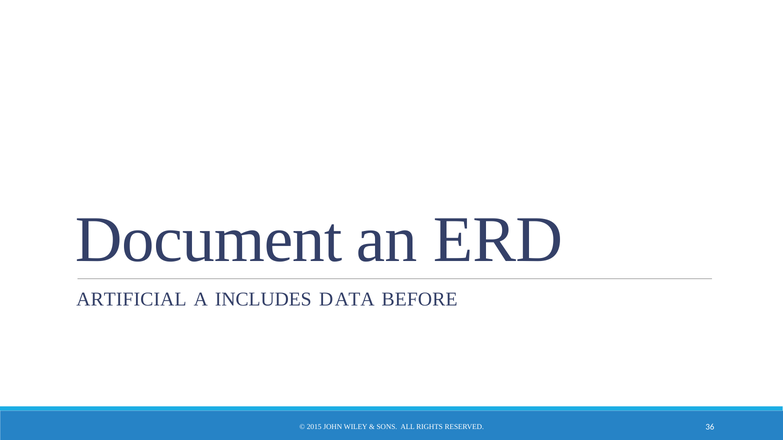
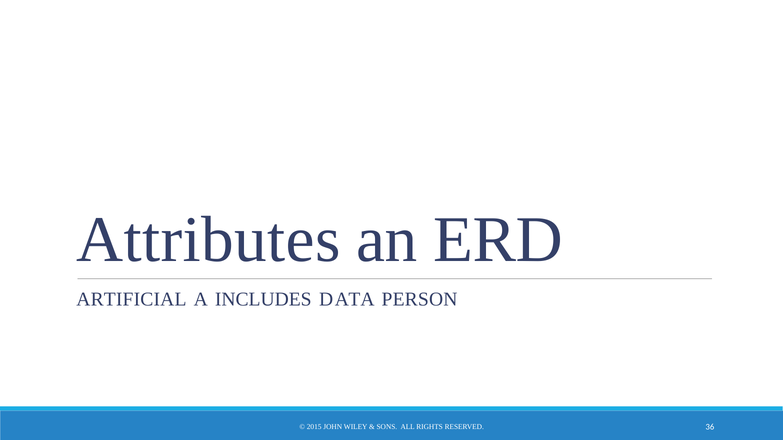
Document: Document -> Attributes
BEFORE: BEFORE -> PERSON
